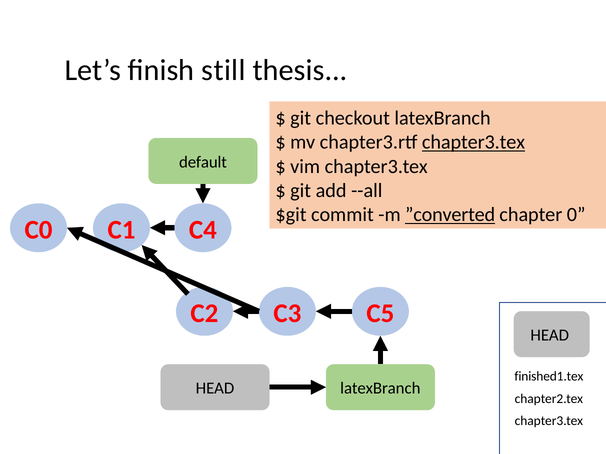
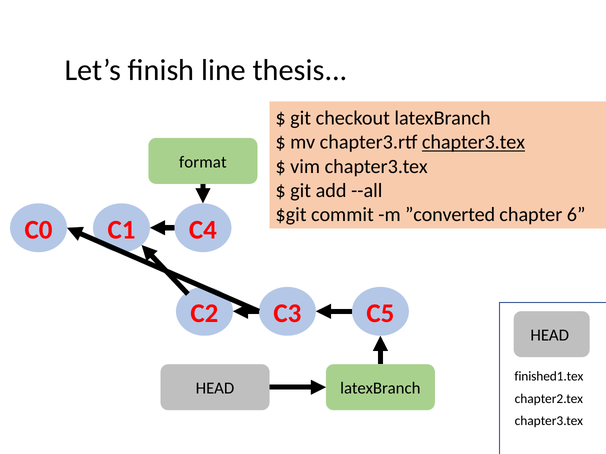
still: still -> line
default: default -> format
”converted underline: present -> none
0: 0 -> 6
